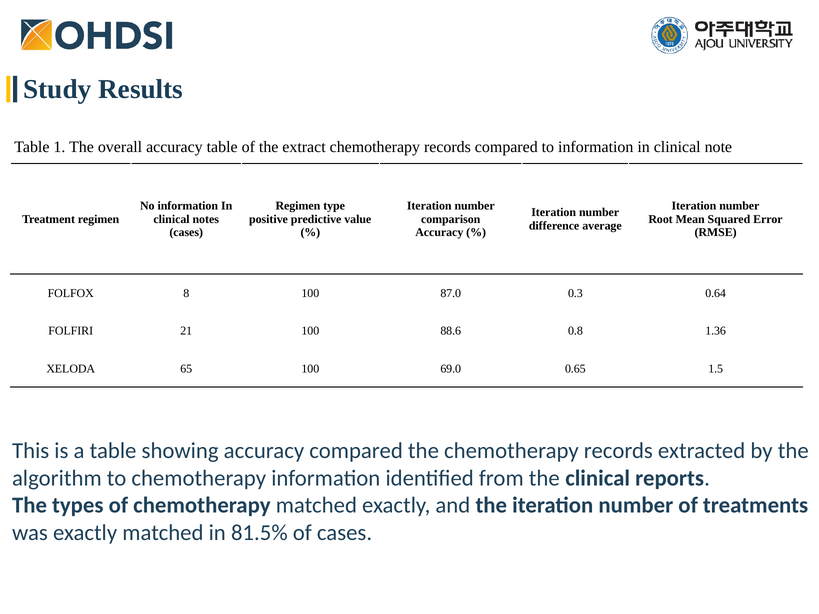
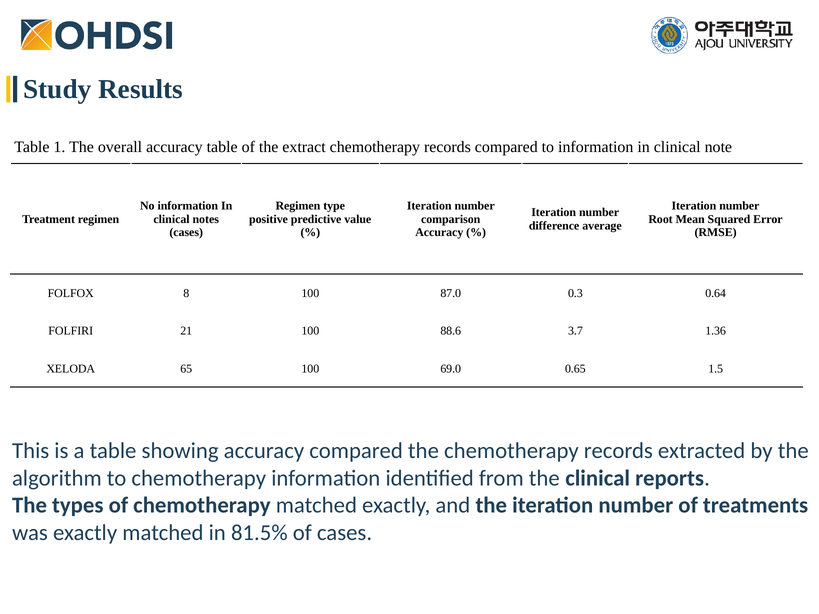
0.8: 0.8 -> 3.7
